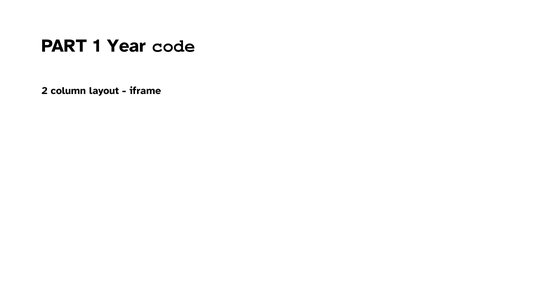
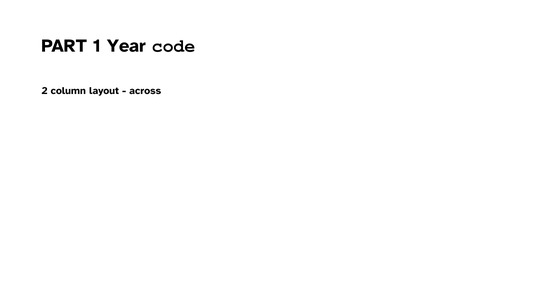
iframe: iframe -> across
